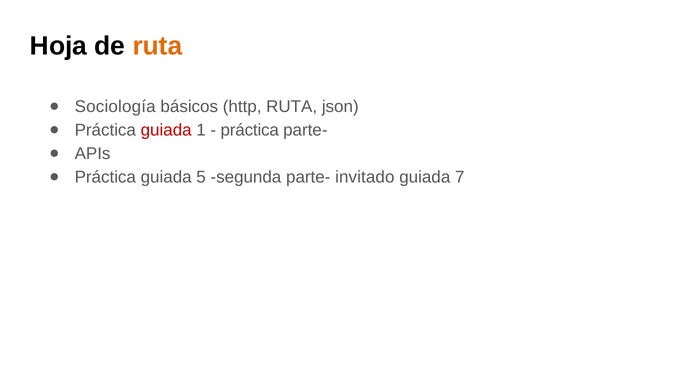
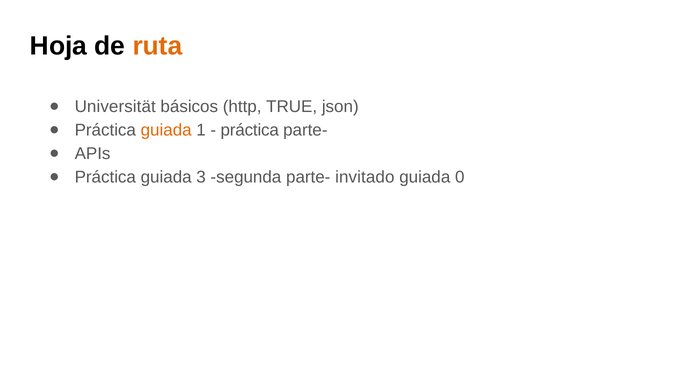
Sociología: Sociología -> Universität
http RUTA: RUTA -> TRUE
guiada at (166, 130) colour: red -> orange
5: 5 -> 3
7: 7 -> 0
